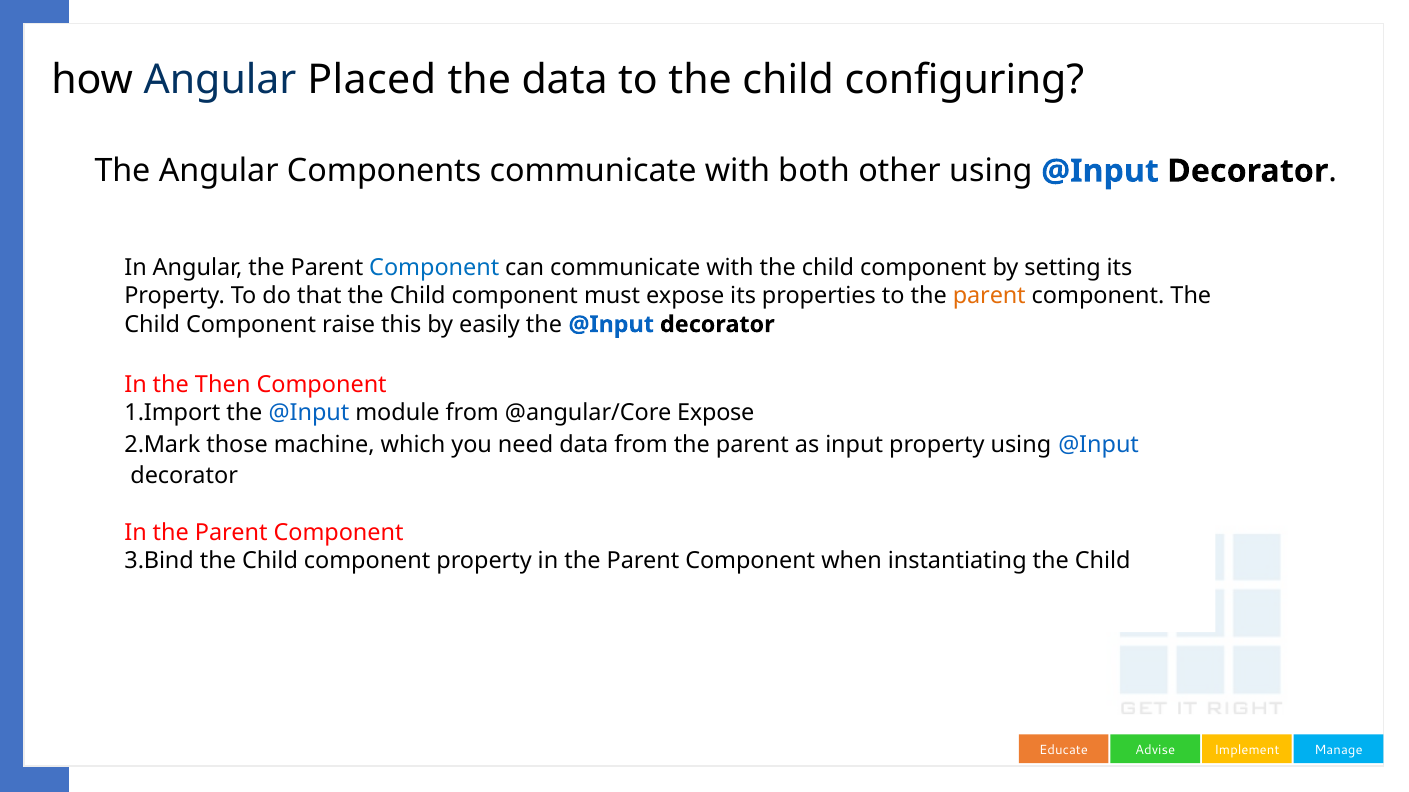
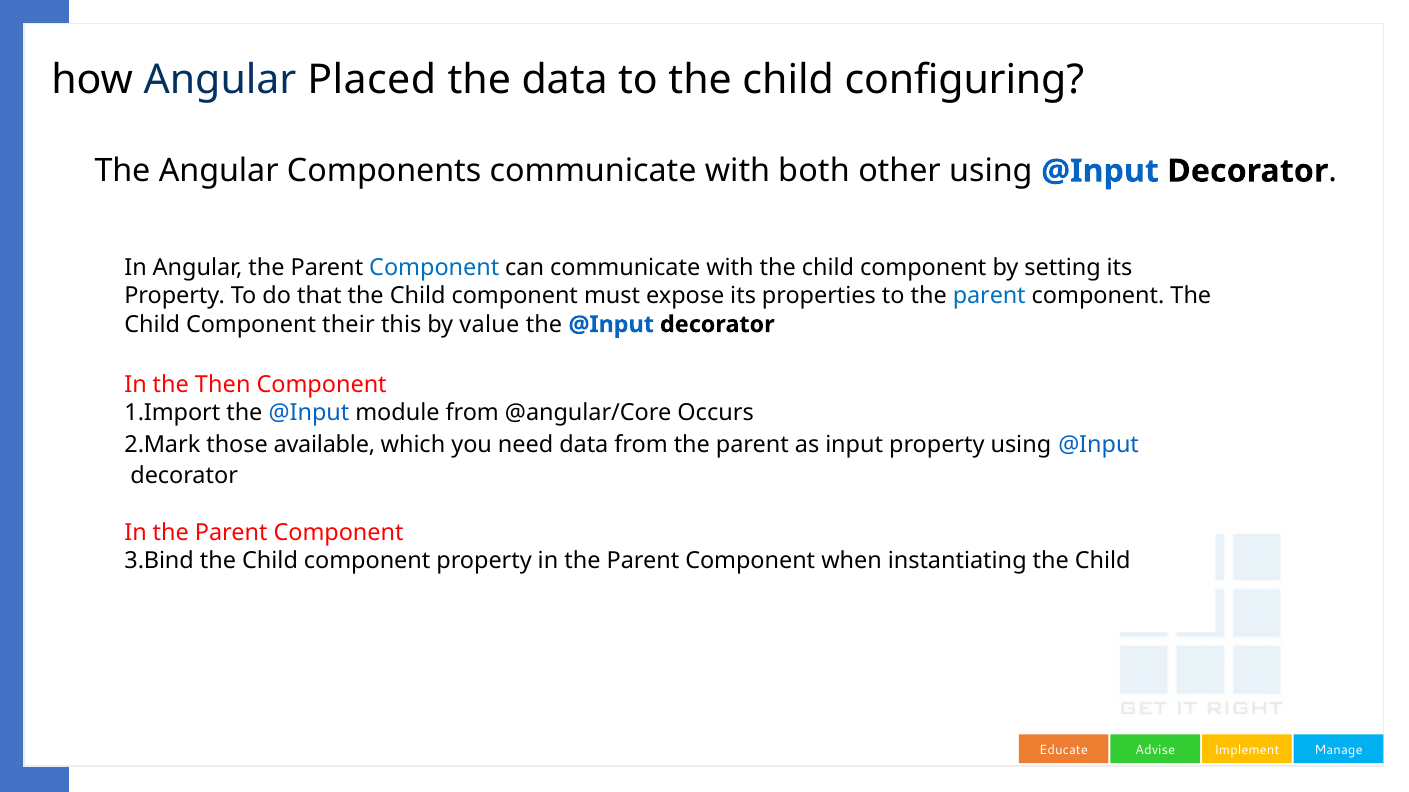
parent at (989, 296) colour: orange -> blue
raise: raise -> their
easily: easily -> value
@angular/Core Expose: Expose -> Occurs
machine: machine -> available
